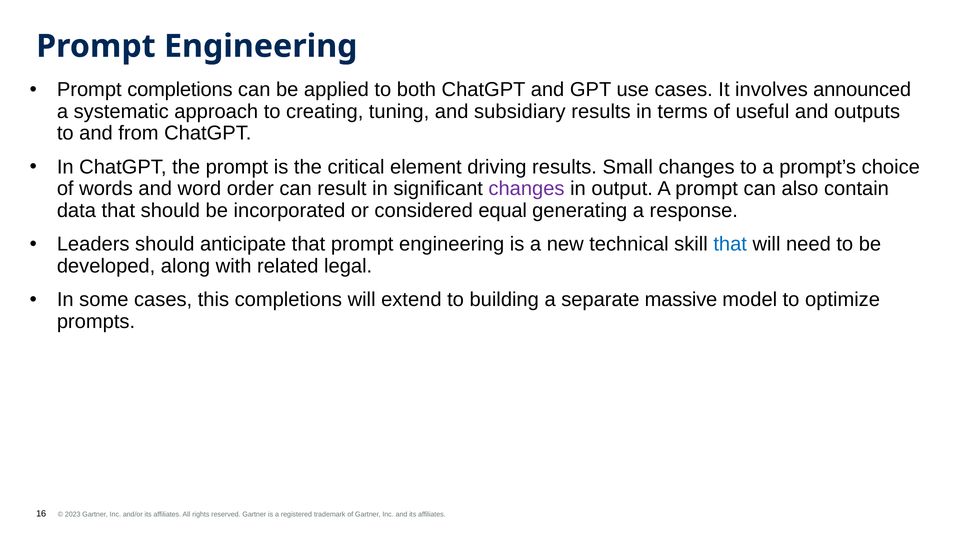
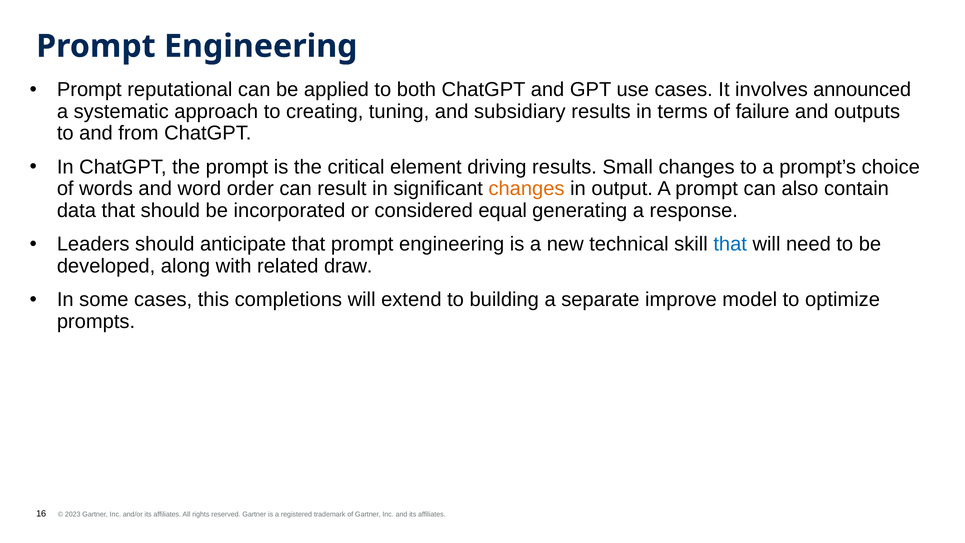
Prompt completions: completions -> reputational
useful: useful -> failure
changes at (526, 189) colour: purple -> orange
legal: legal -> draw
massive: massive -> improve
